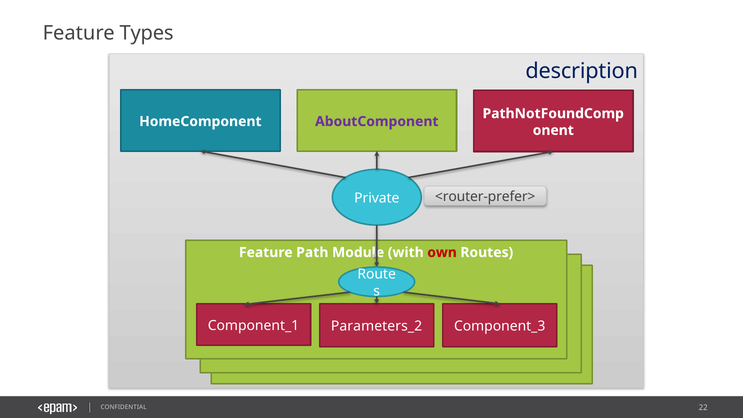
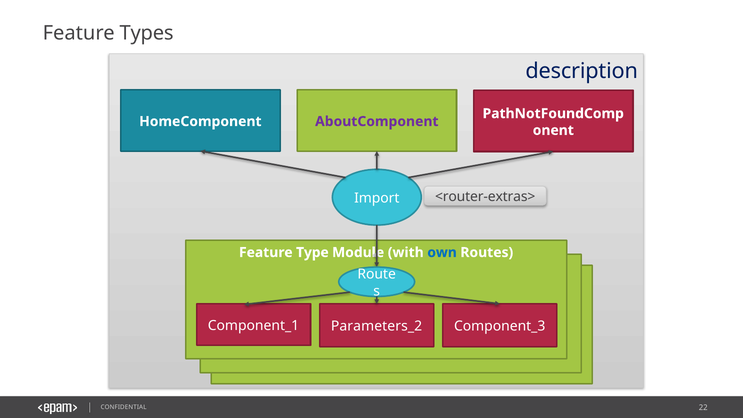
<router-prefer>: <router-prefer> -> <router-extras>
Private: Private -> Import
Path: Path -> Type
own at (442, 252) colour: red -> blue
